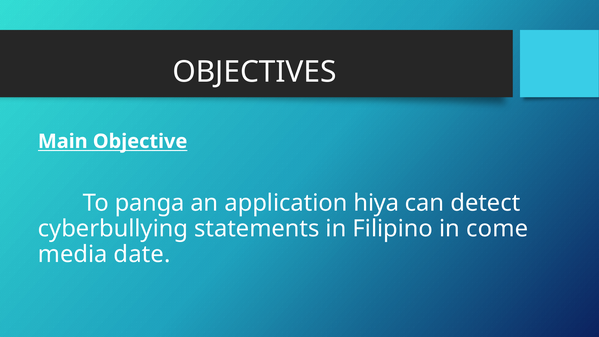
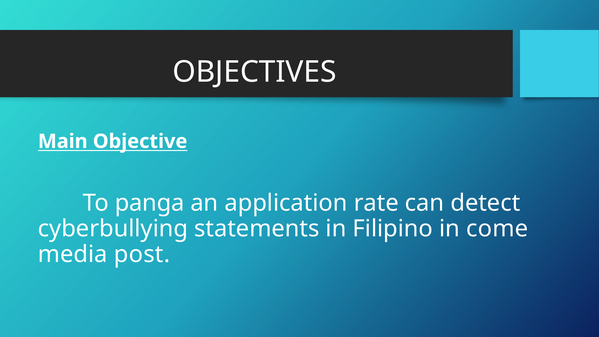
hiya: hiya -> rate
date: date -> post
